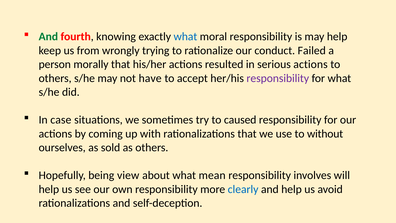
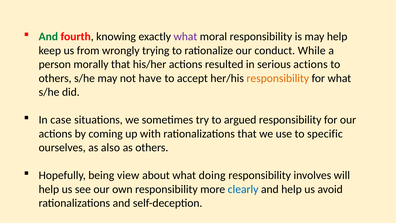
what at (185, 37) colour: blue -> purple
Failed: Failed -> While
responsibility at (278, 78) colour: purple -> orange
caused: caused -> argued
without: without -> specific
sold: sold -> also
mean: mean -> doing
